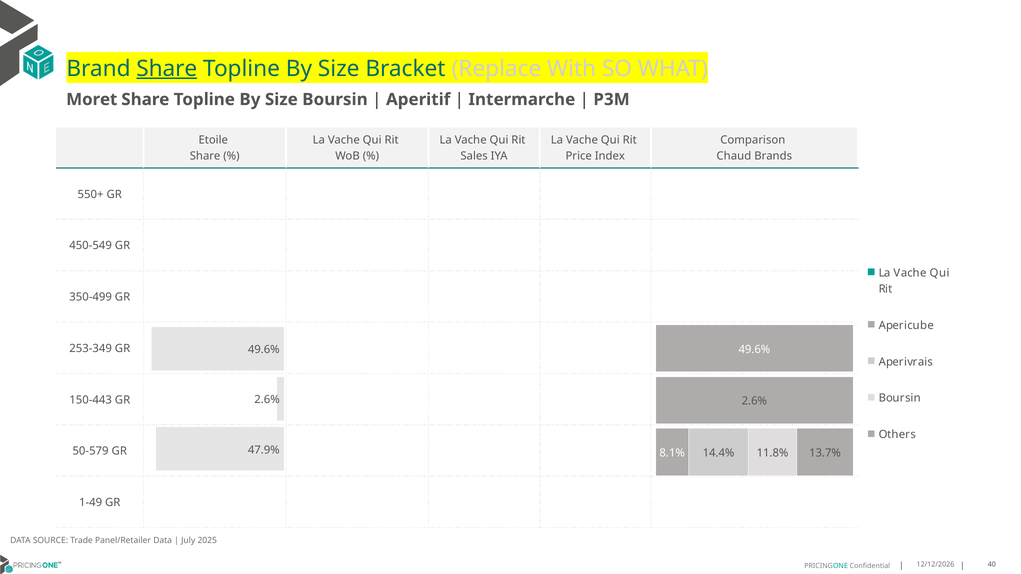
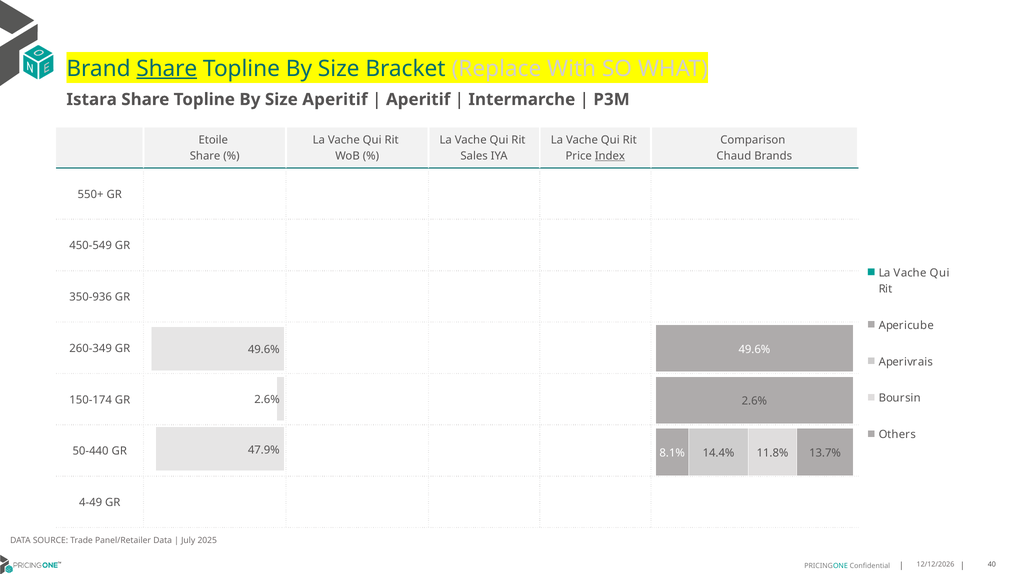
Moret: Moret -> Istara
Size Boursin: Boursin -> Aperitif
Index underline: none -> present
350-499: 350-499 -> 350-936
253-349: 253-349 -> 260-349
150-443: 150-443 -> 150-174
50-579: 50-579 -> 50-440
1-49: 1-49 -> 4-49
